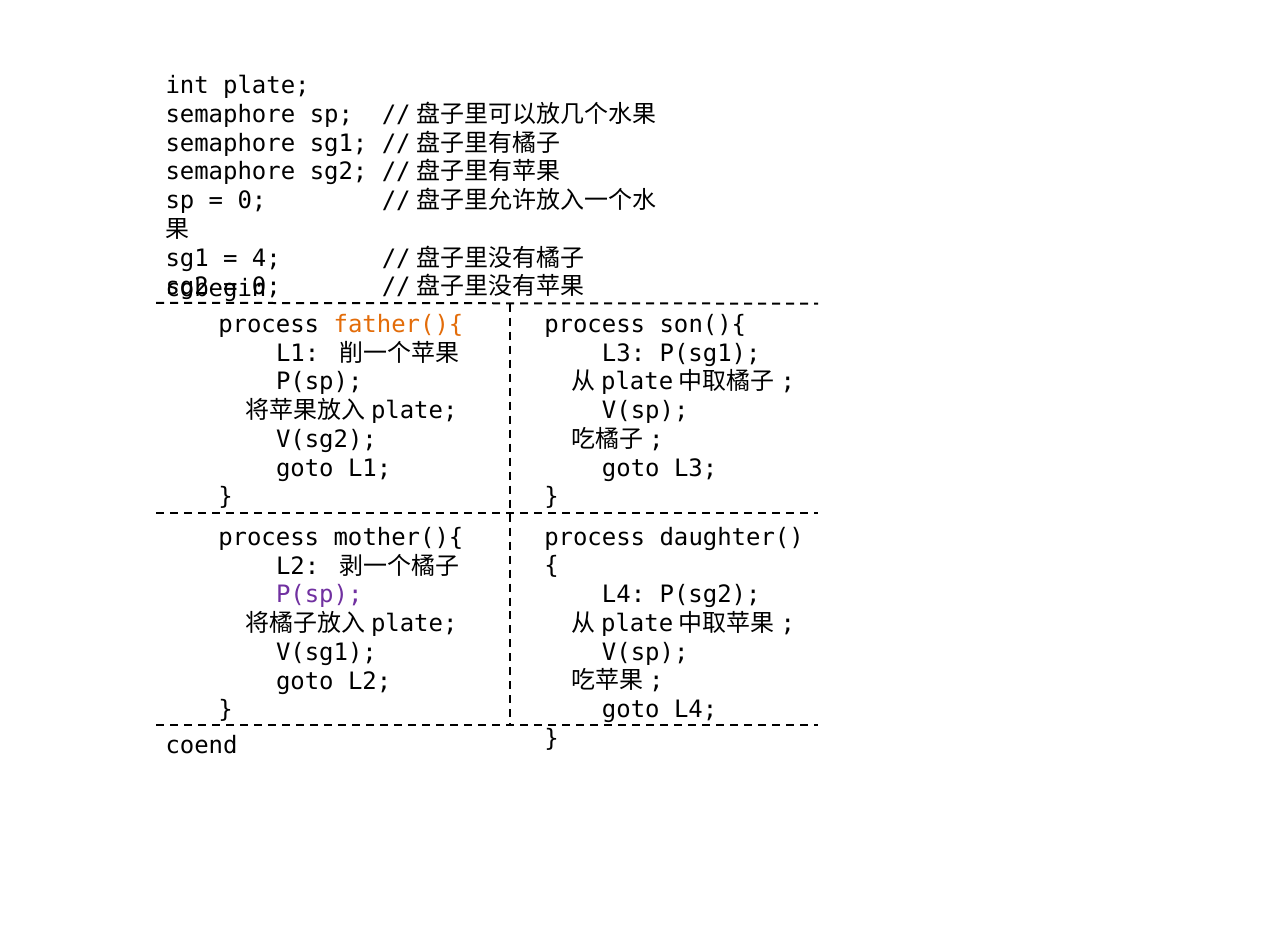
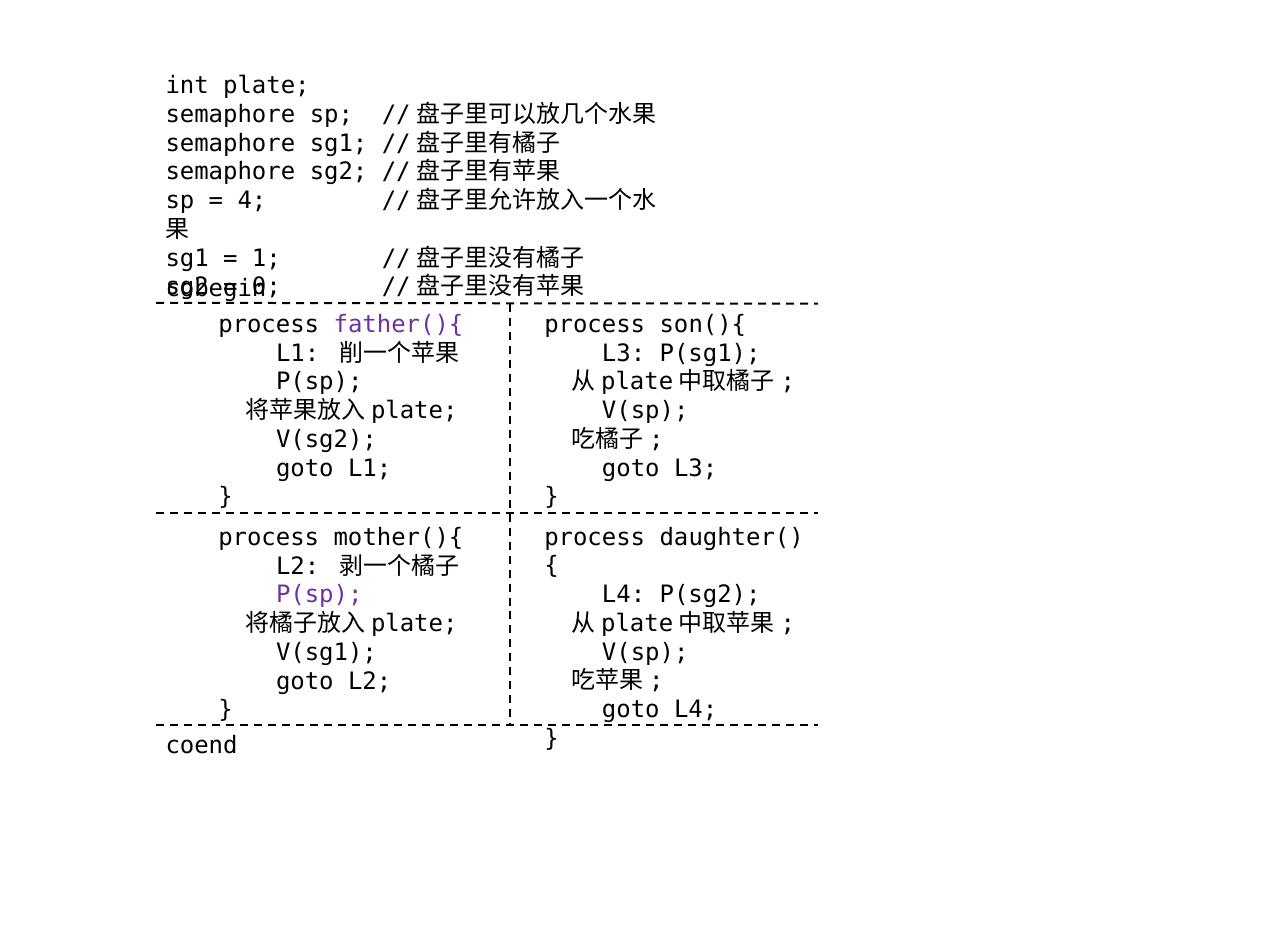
0 at (252, 201): 0 -> 4
4: 4 -> 1
father(){ colour: orange -> purple
